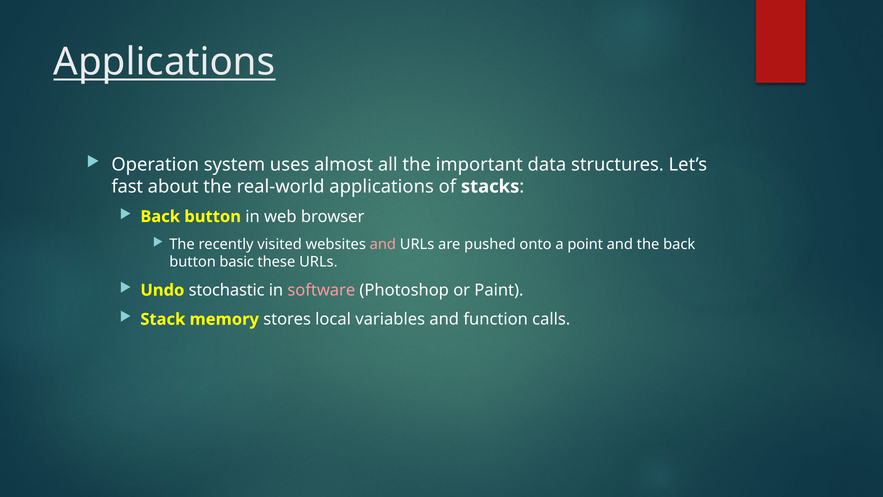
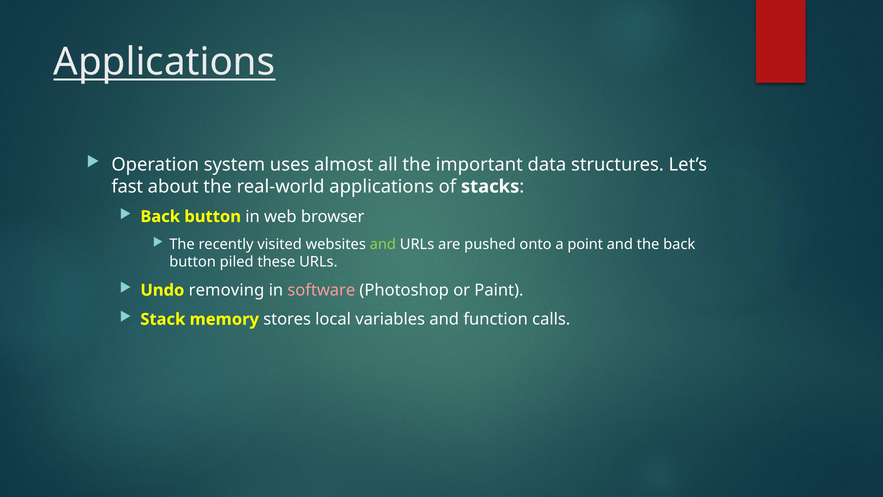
and at (383, 244) colour: pink -> light green
basic: basic -> piled
stochastic: stochastic -> removing
